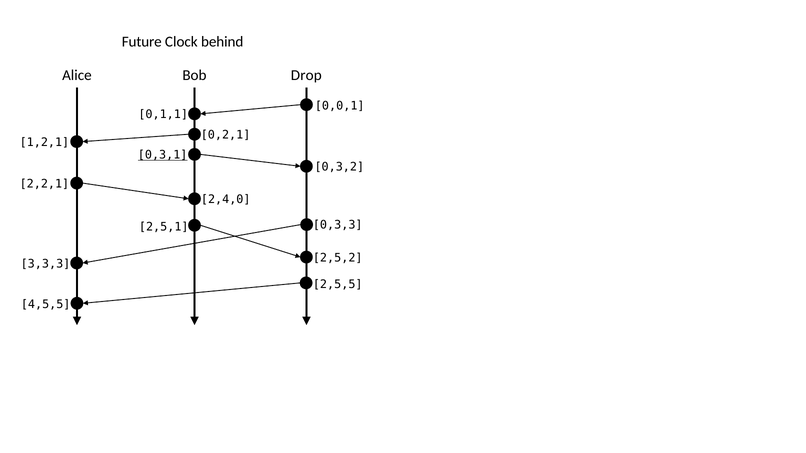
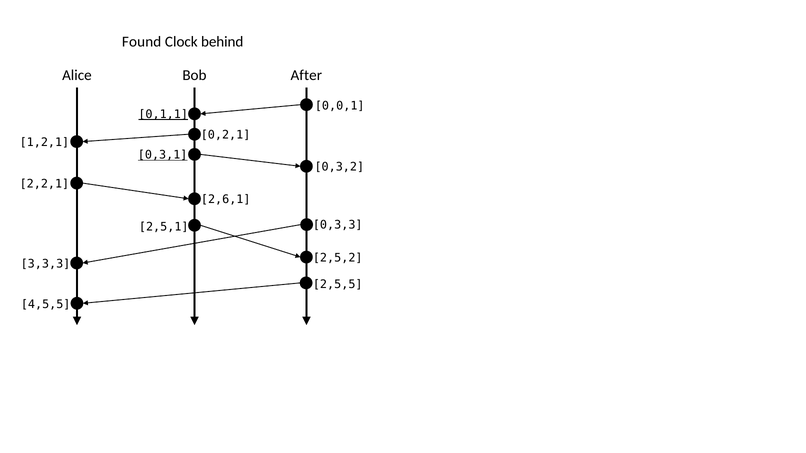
Future: Future -> Found
Drop: Drop -> After
0,1,1 underline: none -> present
2,4,0: 2,4,0 -> 2,6,1
